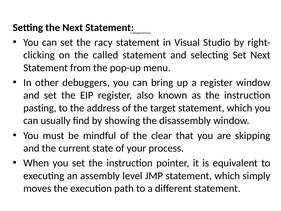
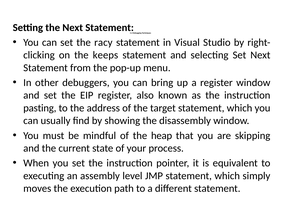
called: called -> keeps
clear: clear -> heap
